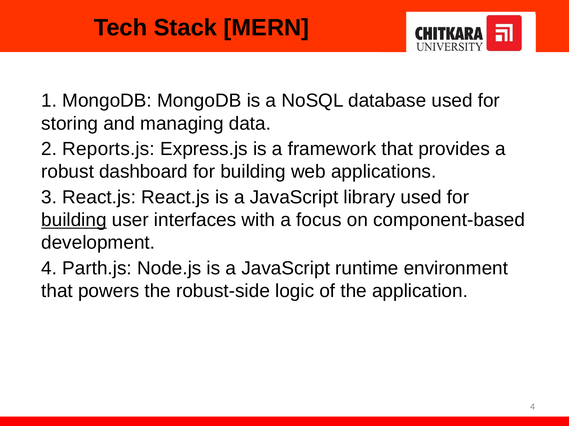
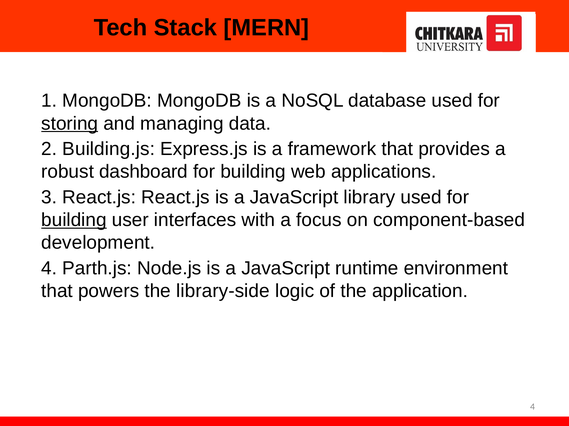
storing underline: none -> present
Reports.js: Reports.js -> Building.js
robust-side: robust-side -> library-side
